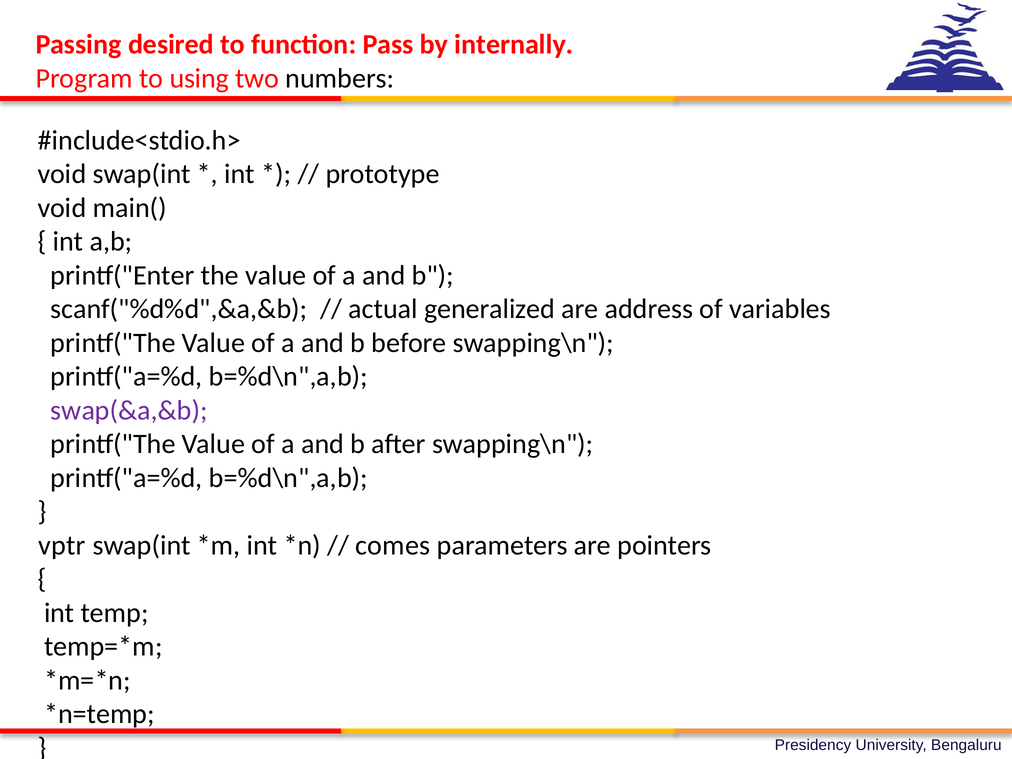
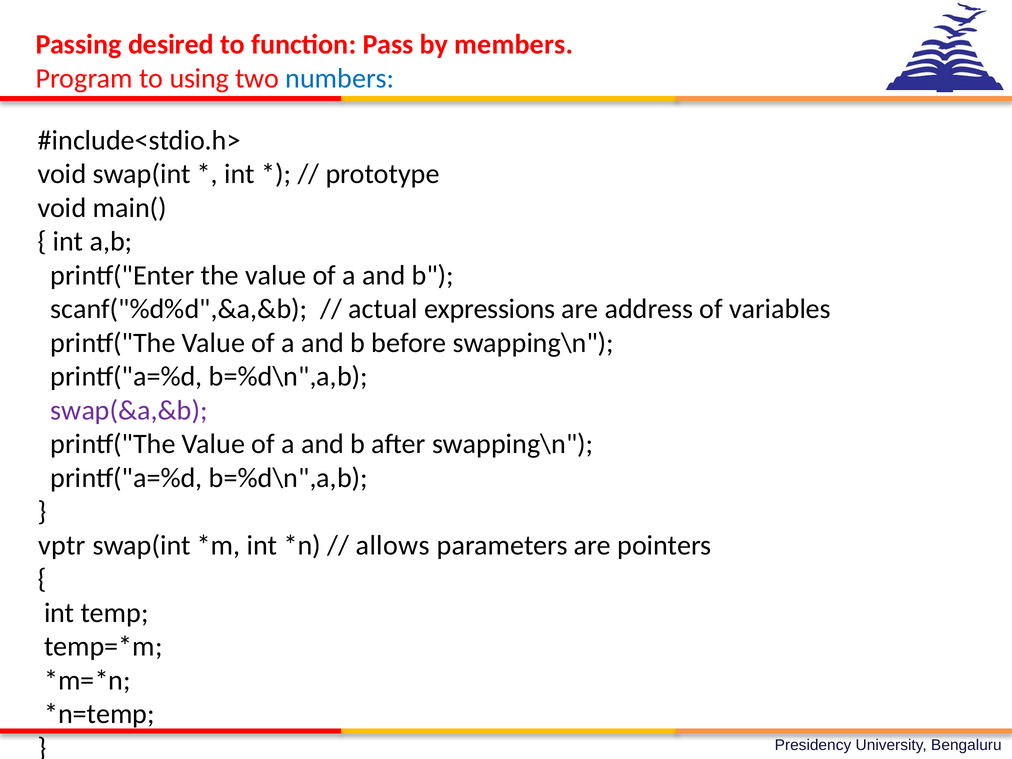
internally: internally -> members
numbers colour: black -> blue
generalized: generalized -> expressions
comes: comes -> allows
